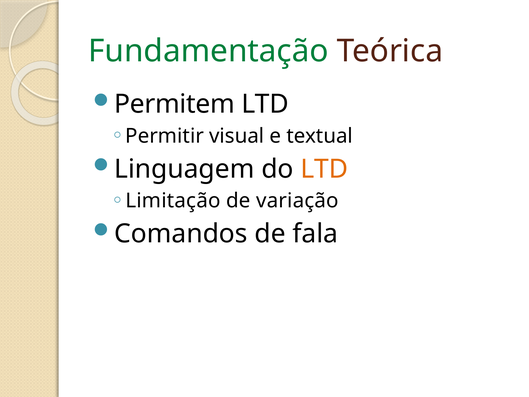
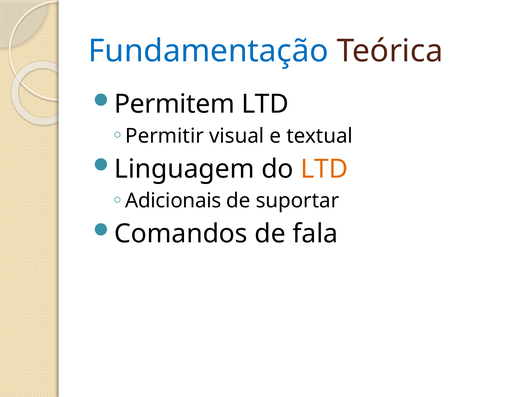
Fundamentação colour: green -> blue
Limitação: Limitação -> Adicionais
variação: variação -> suportar
